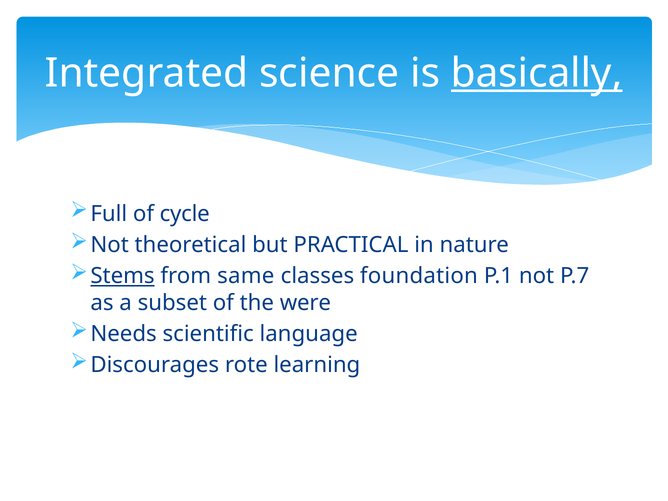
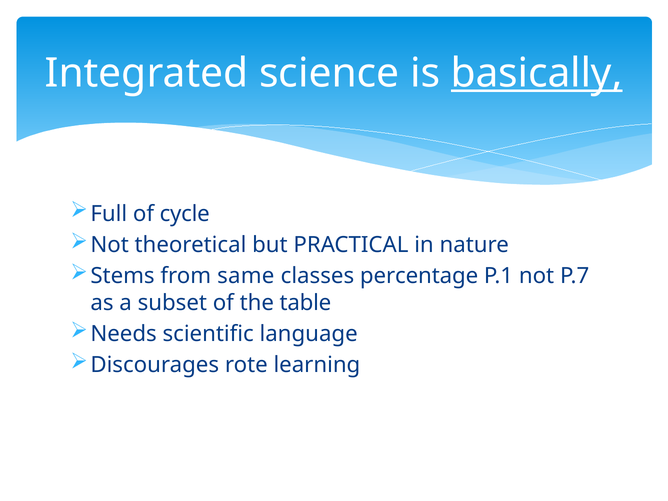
Stems underline: present -> none
foundation: foundation -> percentage
were: were -> table
